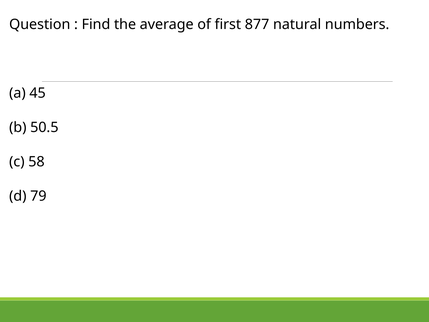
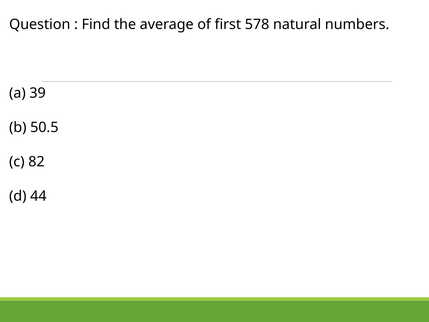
877: 877 -> 578
45: 45 -> 39
58: 58 -> 82
79: 79 -> 44
